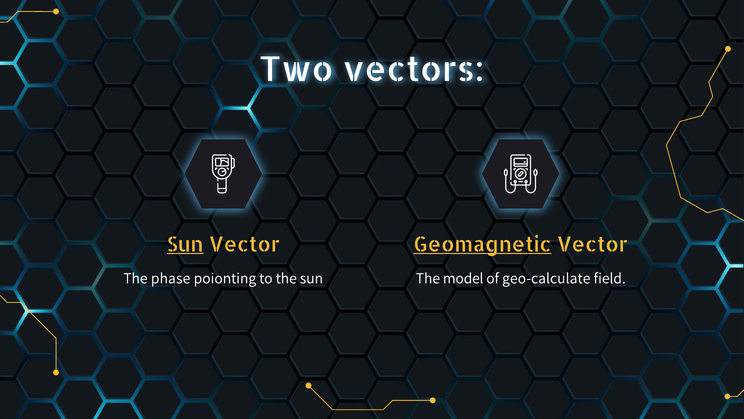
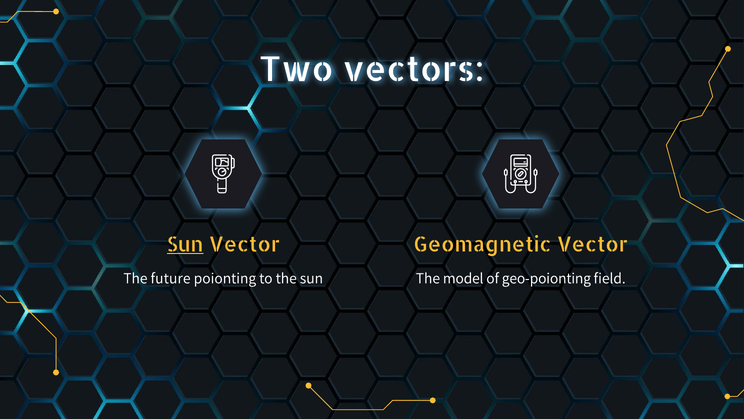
Geomagnetic underline: present -> none
phase: phase -> future
geo-calculate: geo-calculate -> geo-poionting
